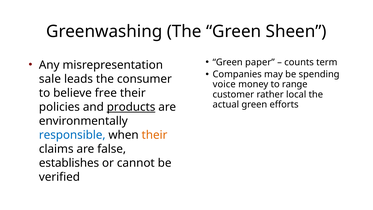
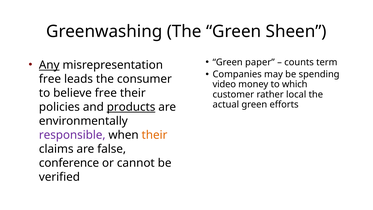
Any underline: none -> present
sale at (50, 79): sale -> free
voice: voice -> video
range: range -> which
responsible colour: blue -> purple
establishes: establishes -> conference
